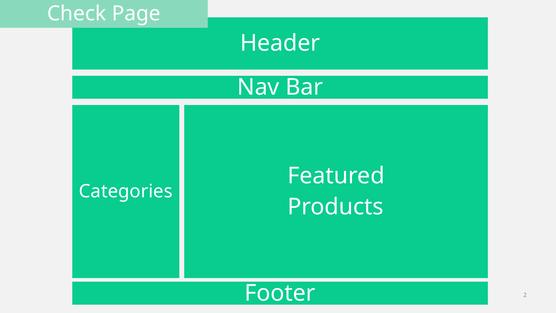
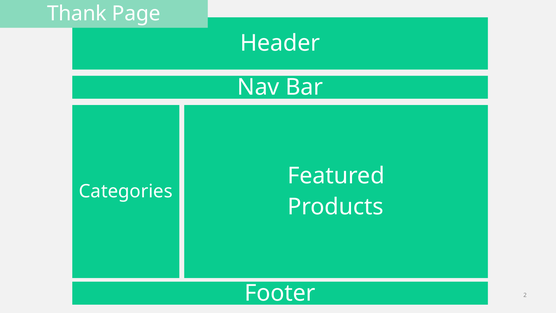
Check: Check -> Thank
